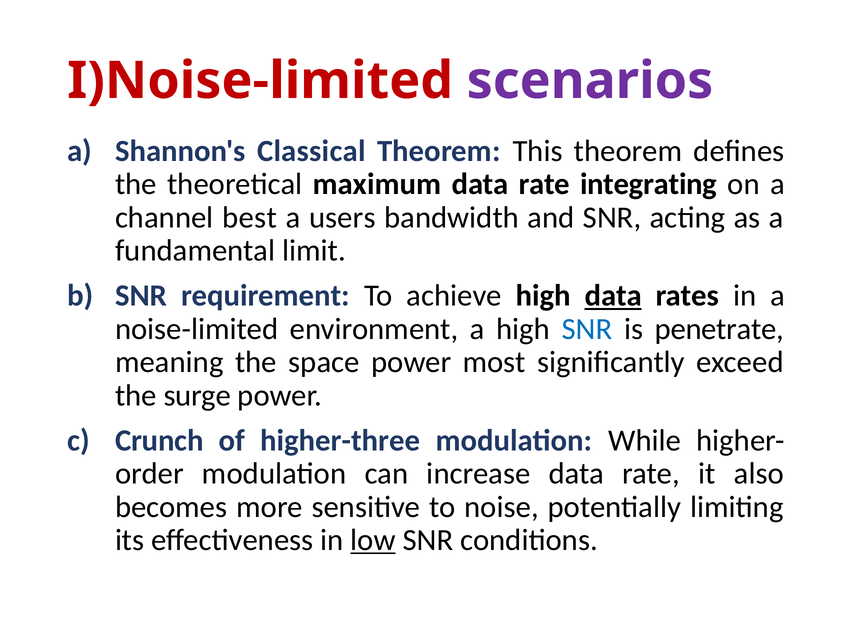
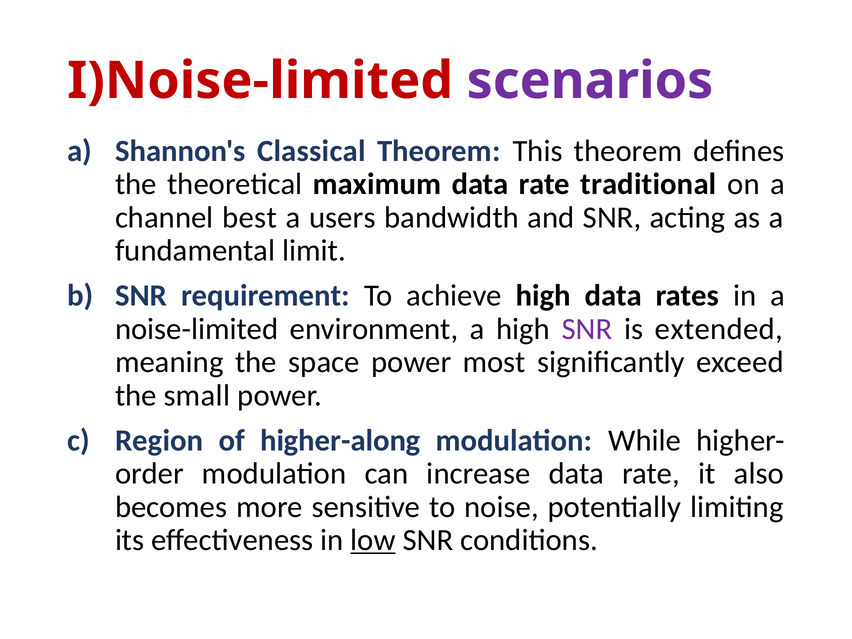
integrating: integrating -> traditional
data at (613, 296) underline: present -> none
SNR at (587, 329) colour: blue -> purple
penetrate: penetrate -> extended
surge: surge -> small
Crunch: Crunch -> Region
higher-three: higher-three -> higher-along
